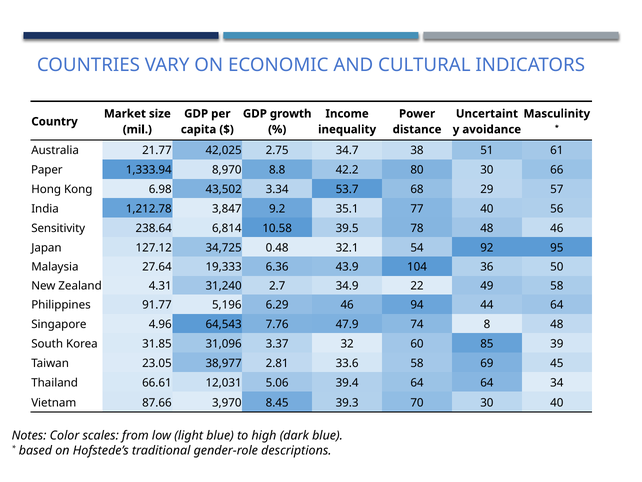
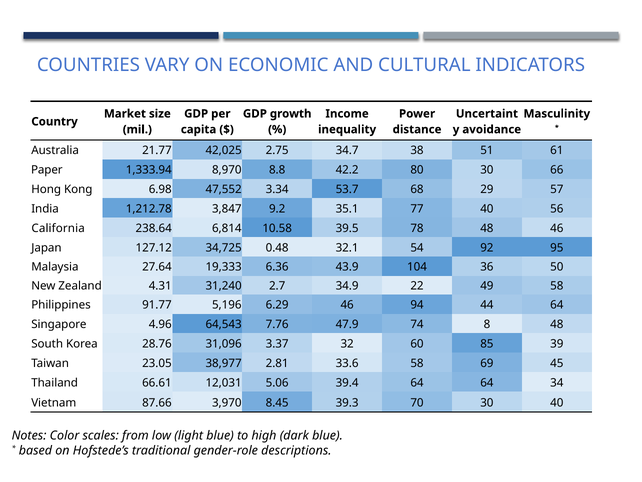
43,502: 43,502 -> 47,552
Sensitivity: Sensitivity -> California
31.85: 31.85 -> 28.76
